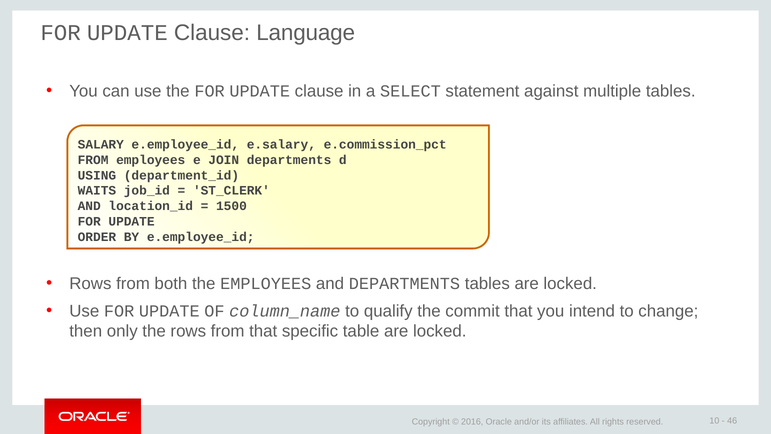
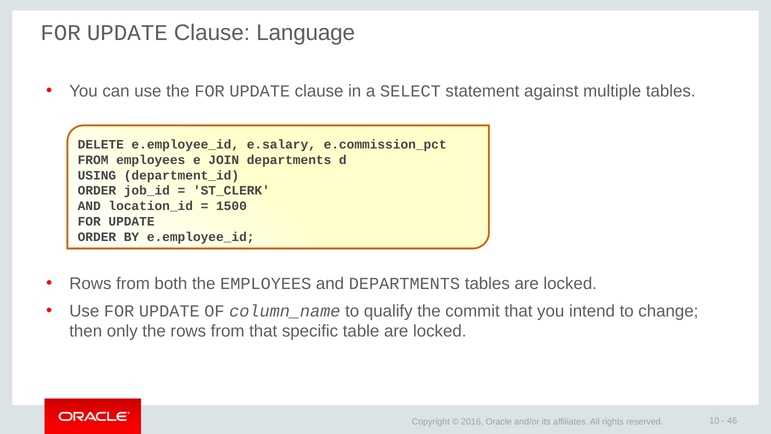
SALARY: SALARY -> DELETE
WAITS at (97, 191): WAITS -> ORDER
